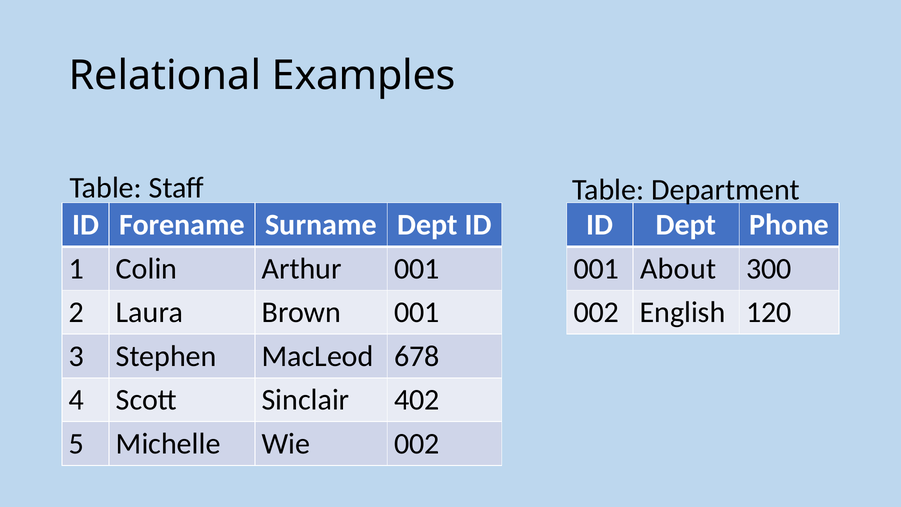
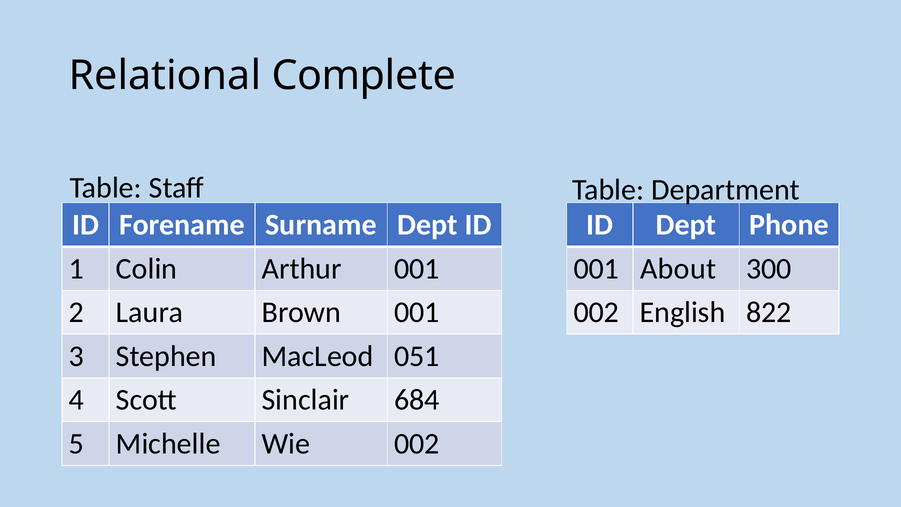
Examples: Examples -> Complete
120: 120 -> 822
678: 678 -> 051
402: 402 -> 684
